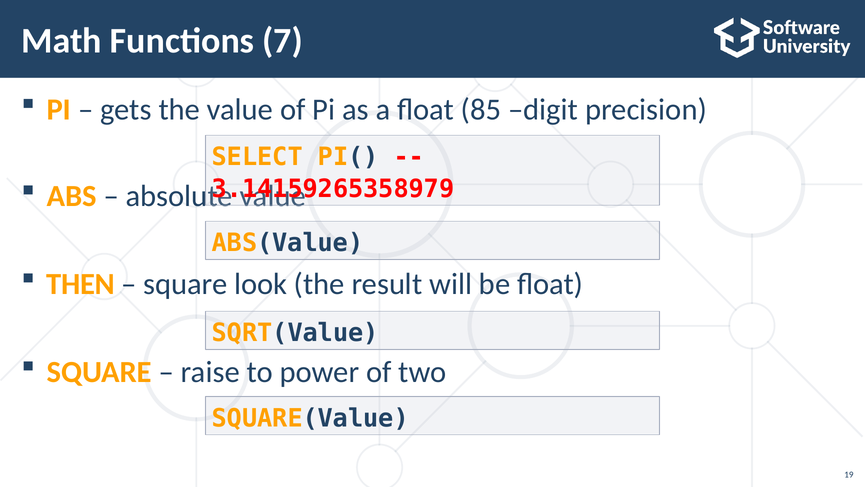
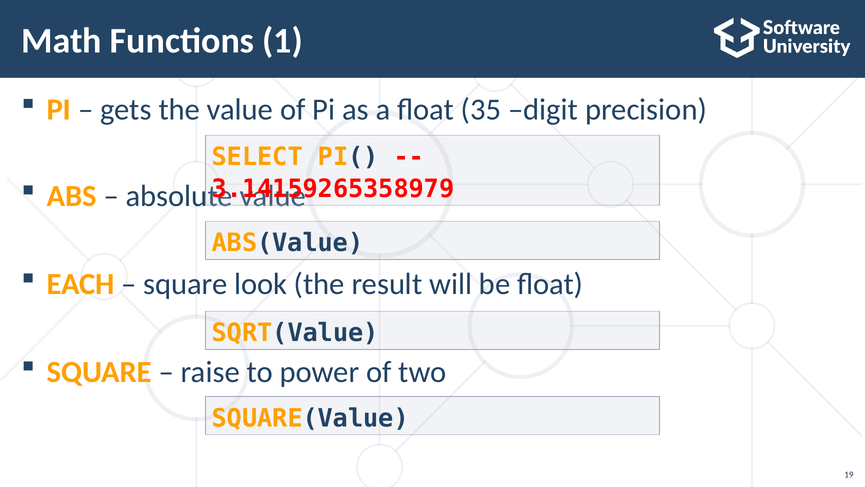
7: 7 -> 1
85: 85 -> 35
THEN: THEN -> EACH
